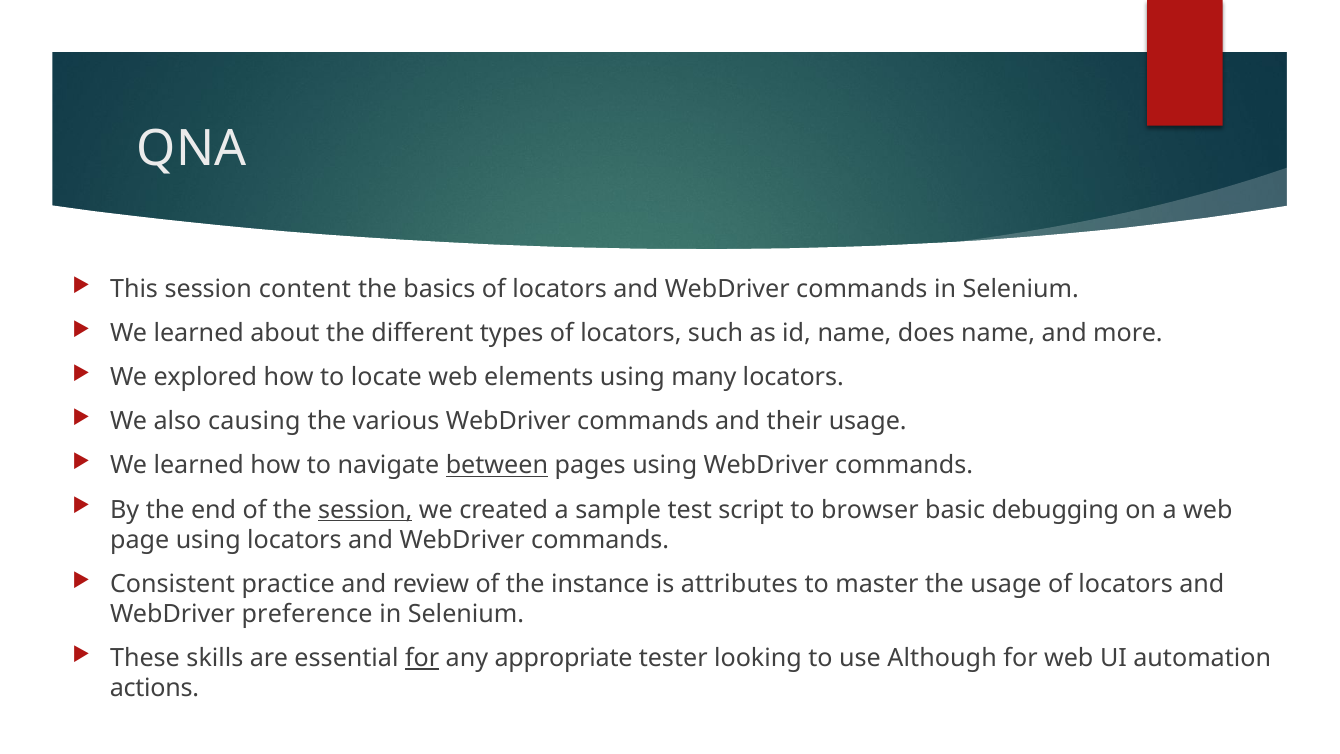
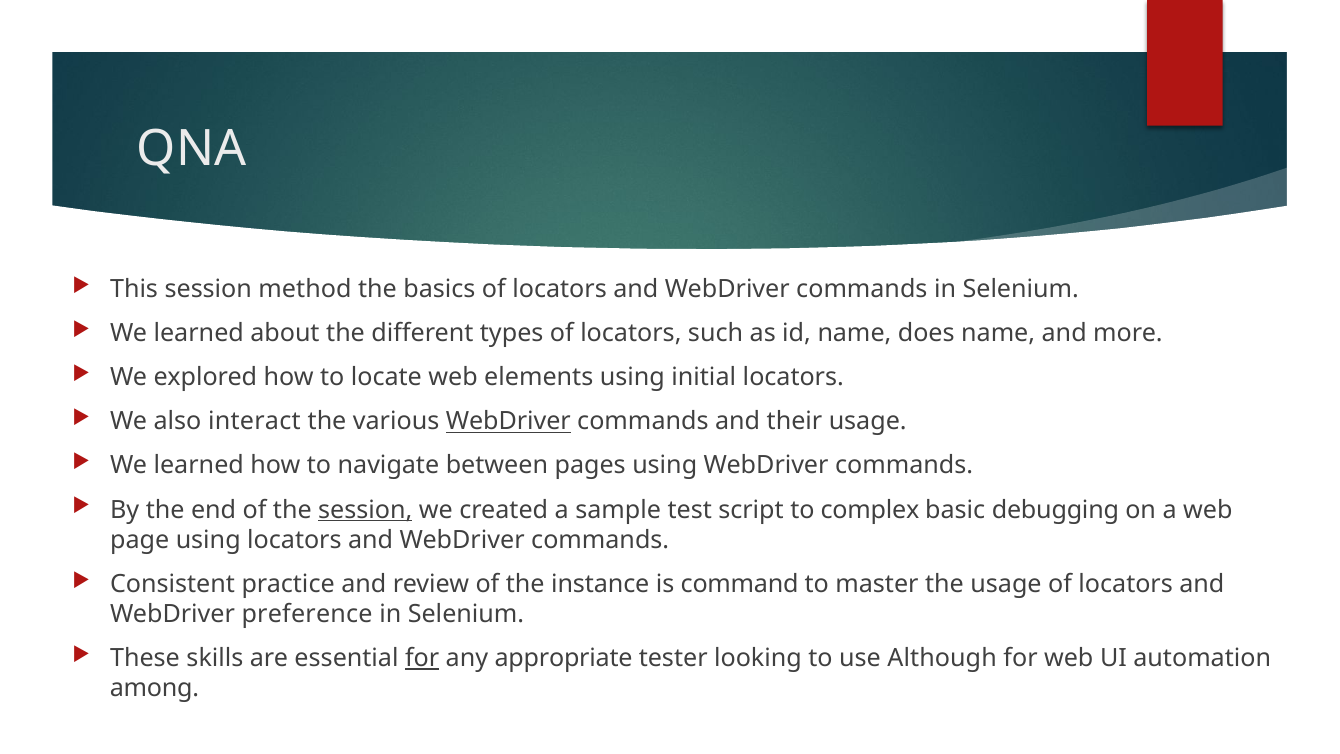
content: content -> method
many: many -> initial
causing: causing -> interact
WebDriver at (508, 421) underline: none -> present
between underline: present -> none
browser: browser -> complex
attributes: attributes -> command
actions: actions -> among
